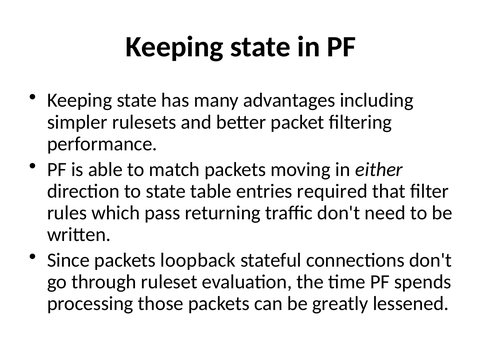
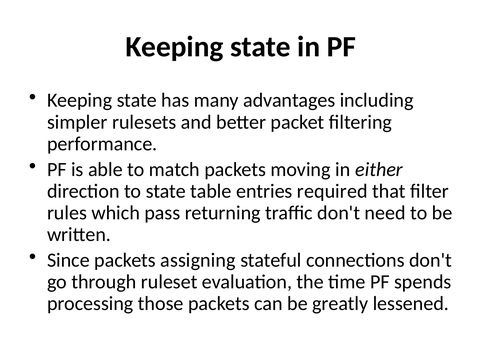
loopback: loopback -> assigning
